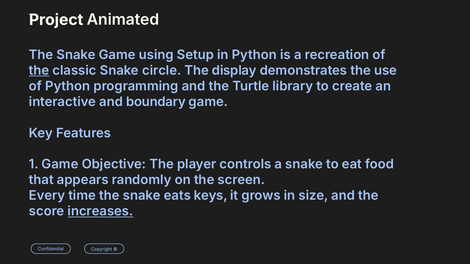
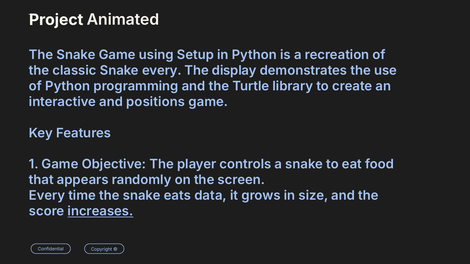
the at (39, 71) underline: present -> none
Snake circle: circle -> every
boundary: boundary -> positions
keys: keys -> data
